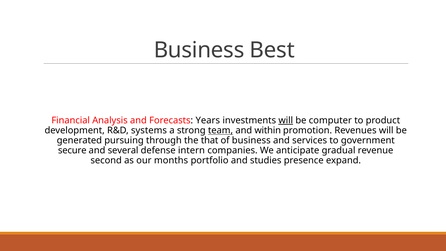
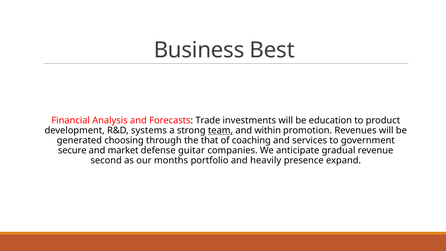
Years: Years -> Trade
will at (286, 120) underline: present -> none
computer: computer -> education
pursuing: pursuing -> choosing
of business: business -> coaching
several: several -> market
intern: intern -> guitar
studies: studies -> heavily
